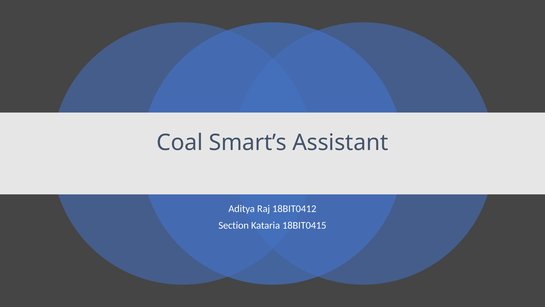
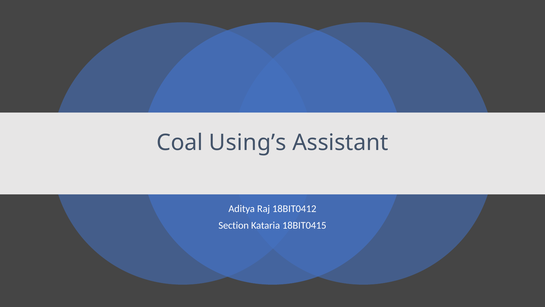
Smart’s: Smart’s -> Using’s
